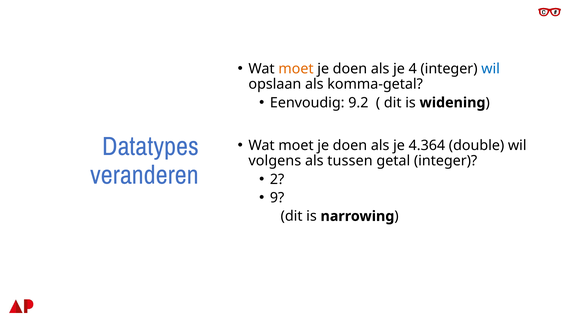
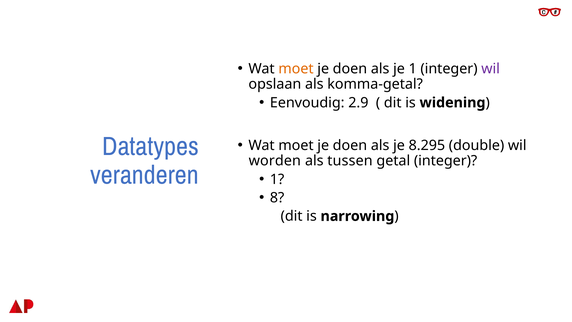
je 4: 4 -> 1
wil at (491, 69) colour: blue -> purple
9.2: 9.2 -> 2.9
4.364: 4.364 -> 8.295
volgens: volgens -> worden
2 at (277, 179): 2 -> 1
9: 9 -> 8
